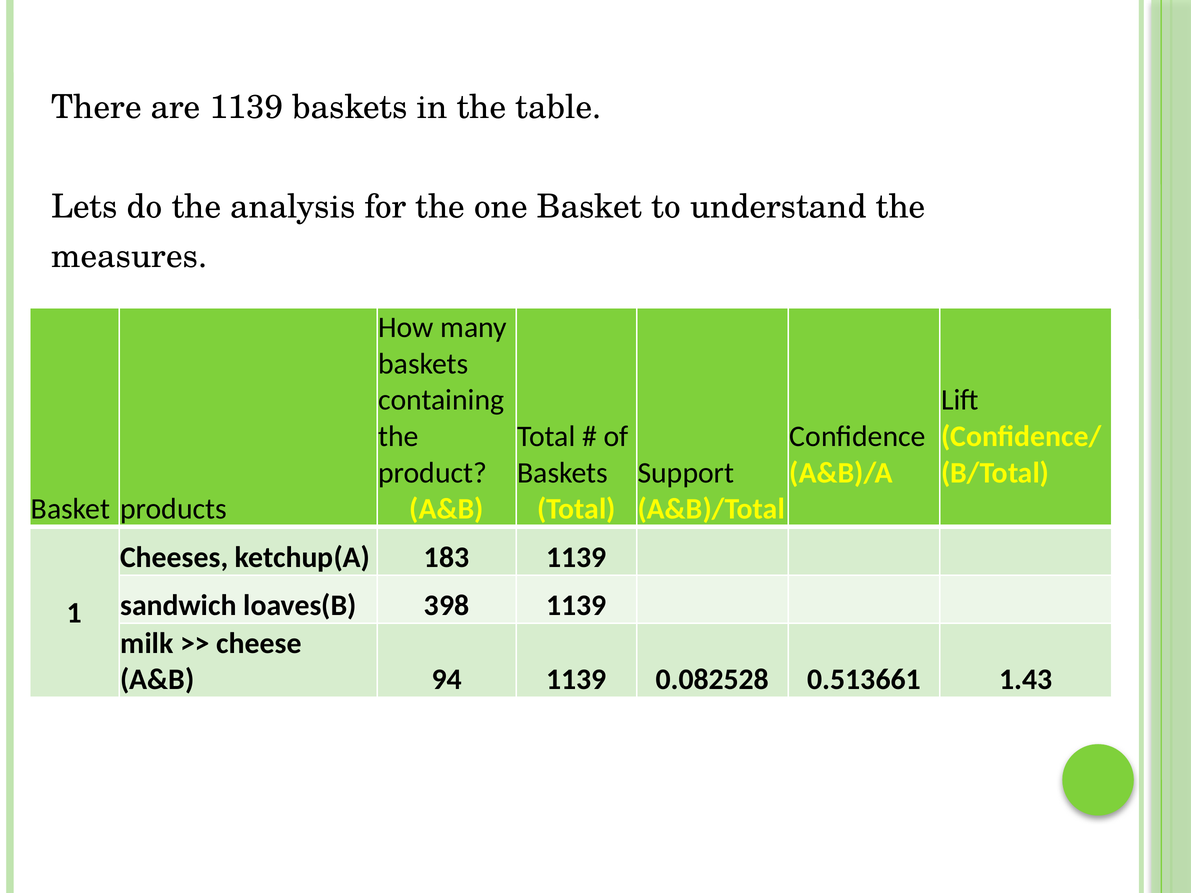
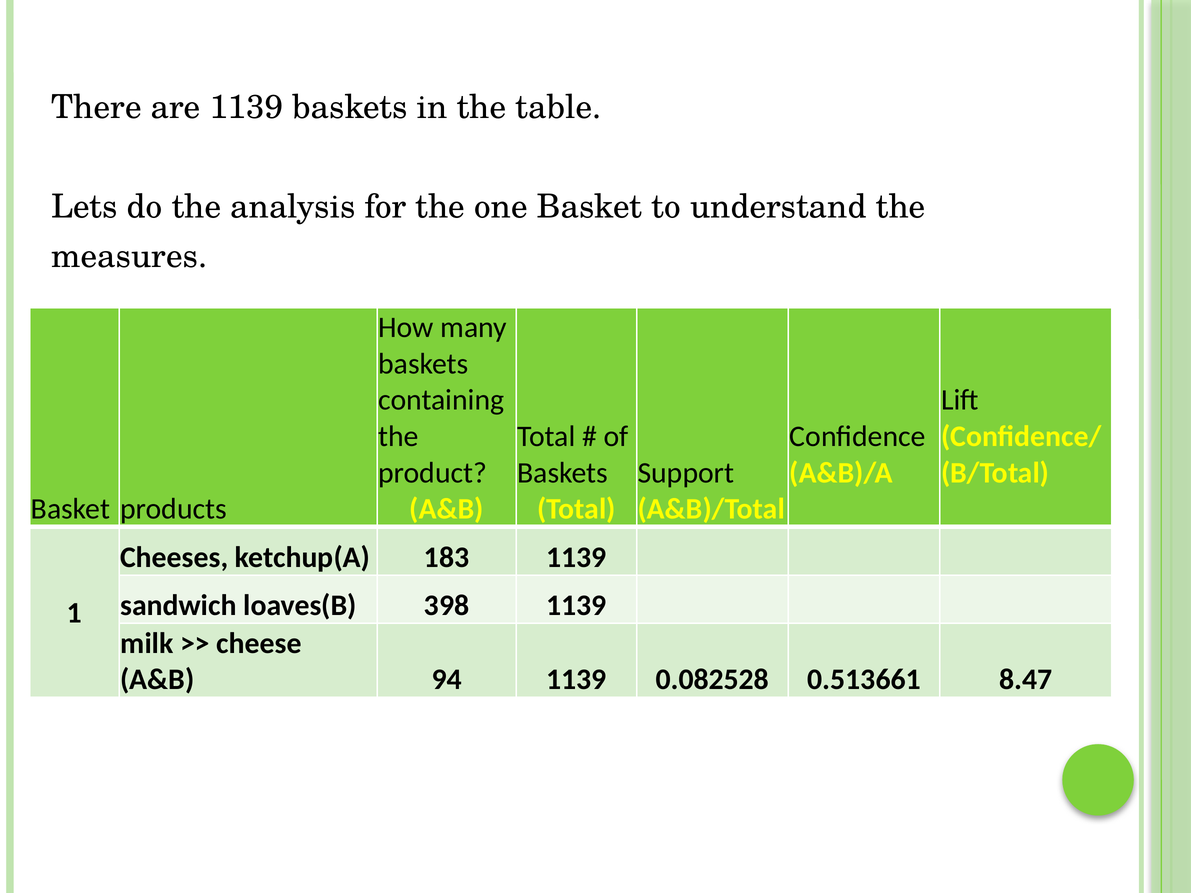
1.43: 1.43 -> 8.47
